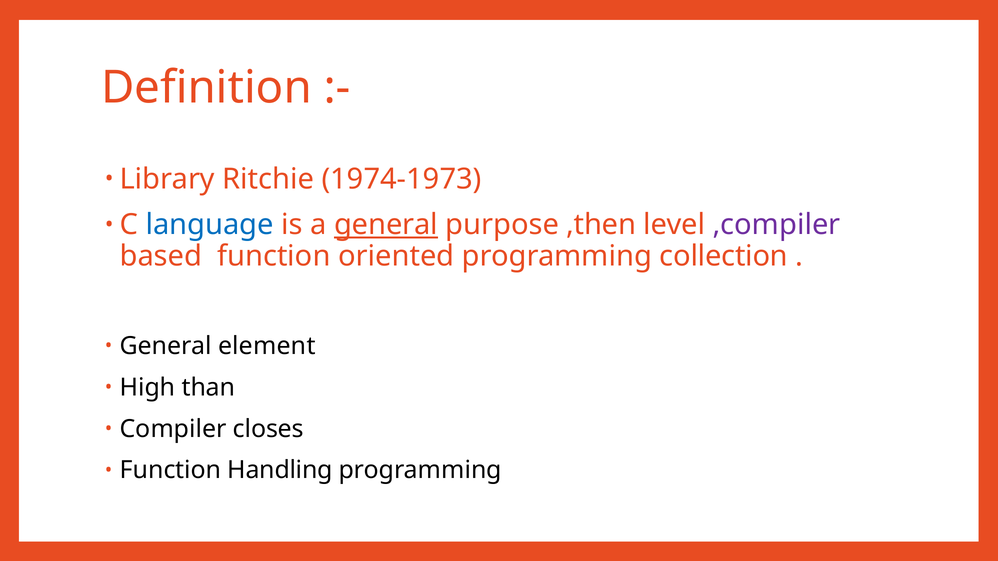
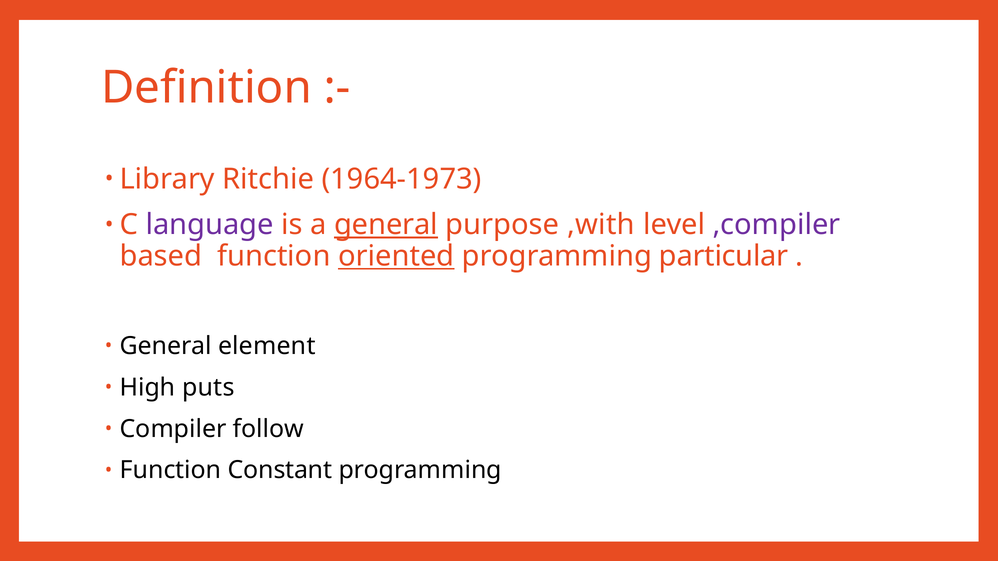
1974-1973: 1974-1973 -> 1964-1973
language colour: blue -> purple
,then: ,then -> ,with
oriented underline: none -> present
collection: collection -> particular
than: than -> puts
closes: closes -> follow
Handling: Handling -> Constant
